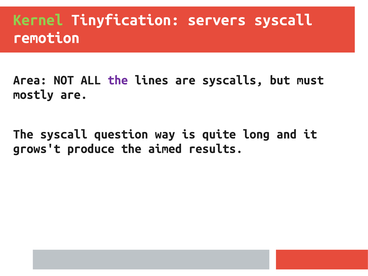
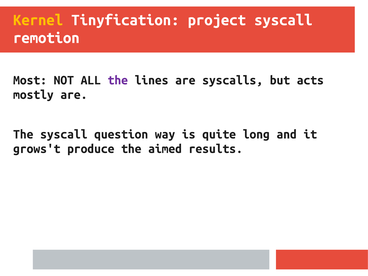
Kernel colour: light green -> yellow
servers: servers -> project
Area: Area -> Most
must: must -> acts
